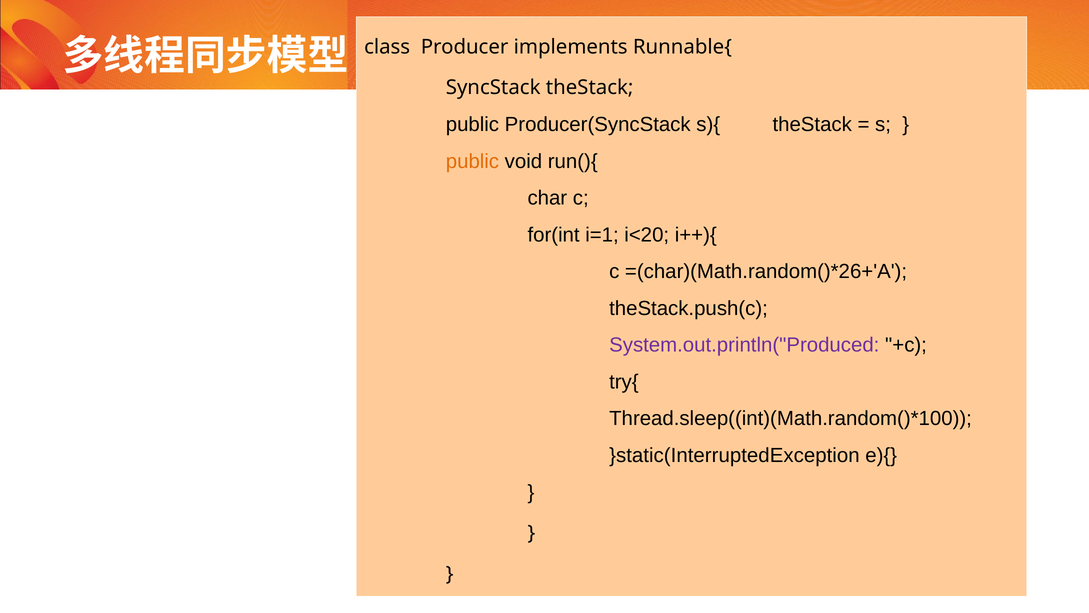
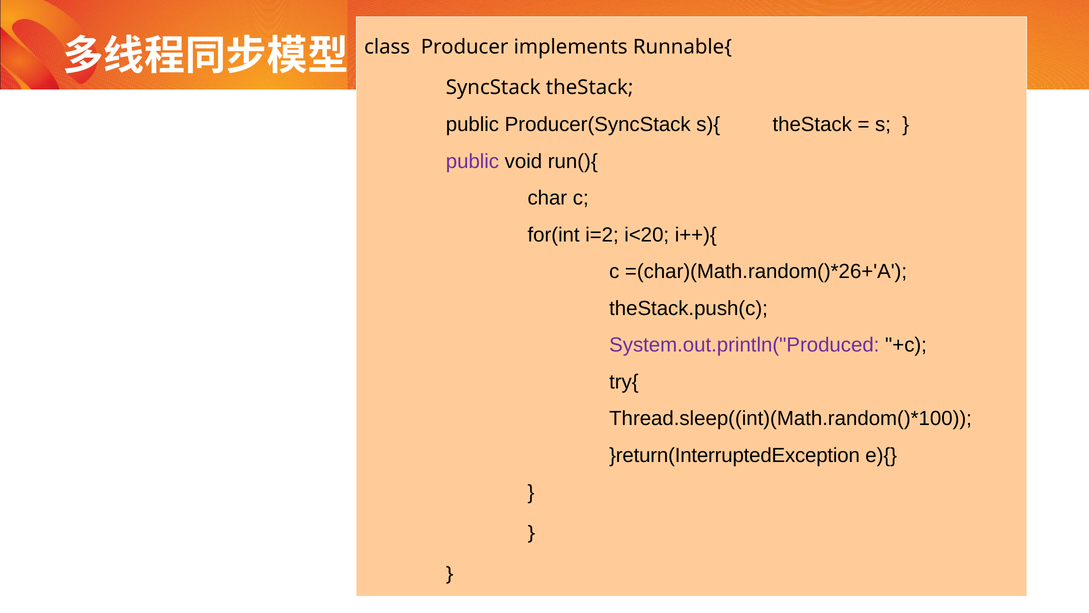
public at (472, 161) colour: orange -> purple
i=1: i=1 -> i=2
}static(InterruptedException: }static(InterruptedException -> }return(InterruptedException
